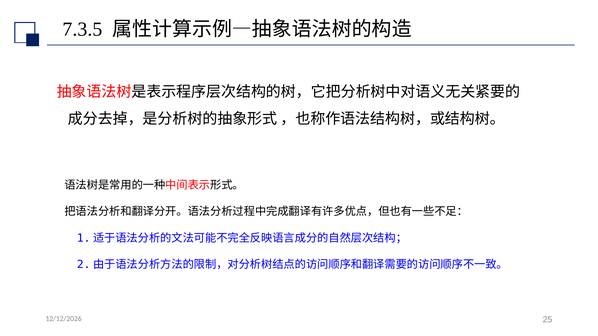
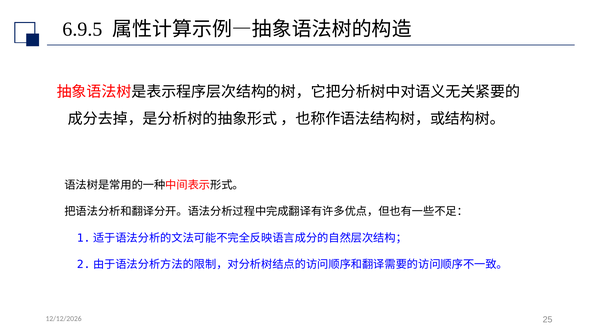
7.3.5: 7.3.5 -> 6.9.5
